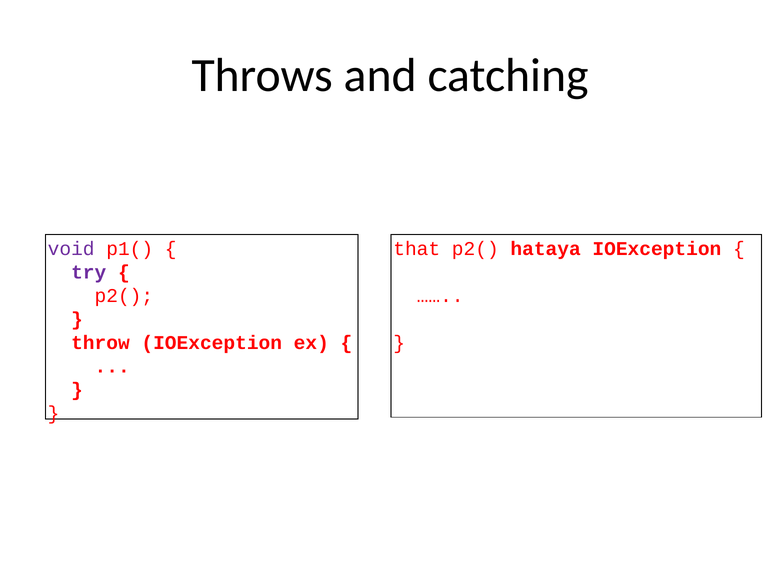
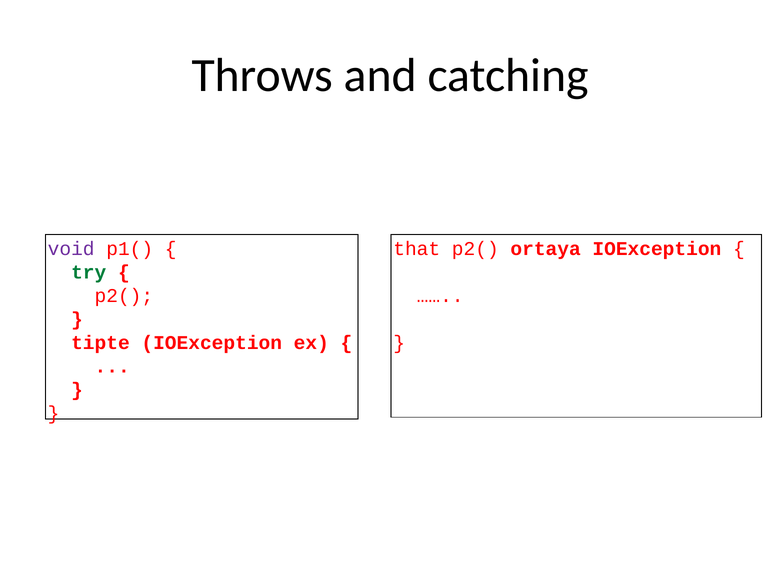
hataya: hataya -> ortaya
try colour: purple -> green
throw: throw -> tipte
